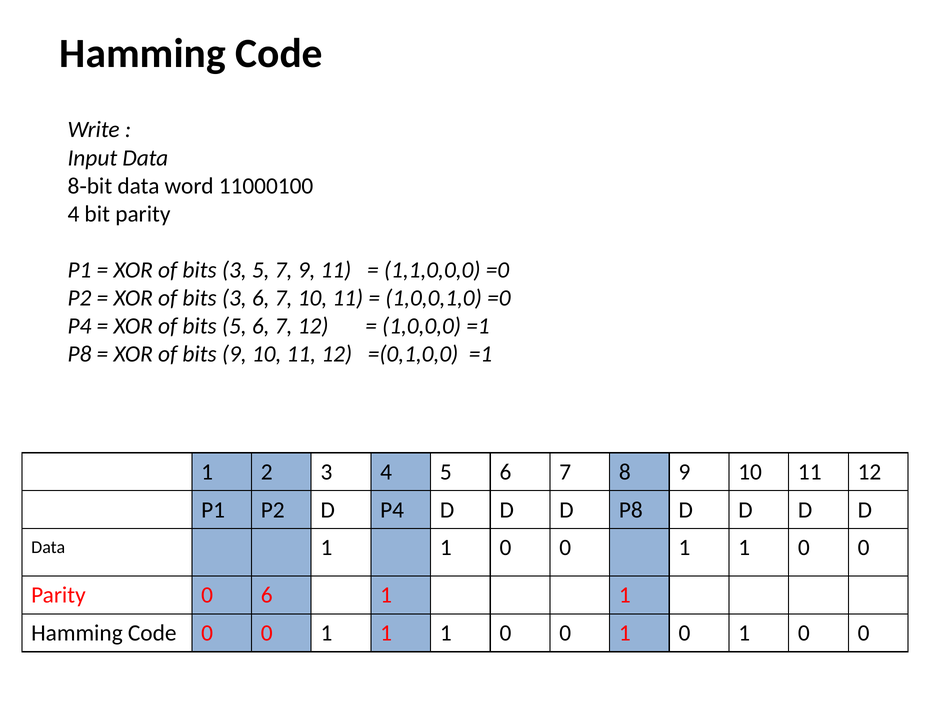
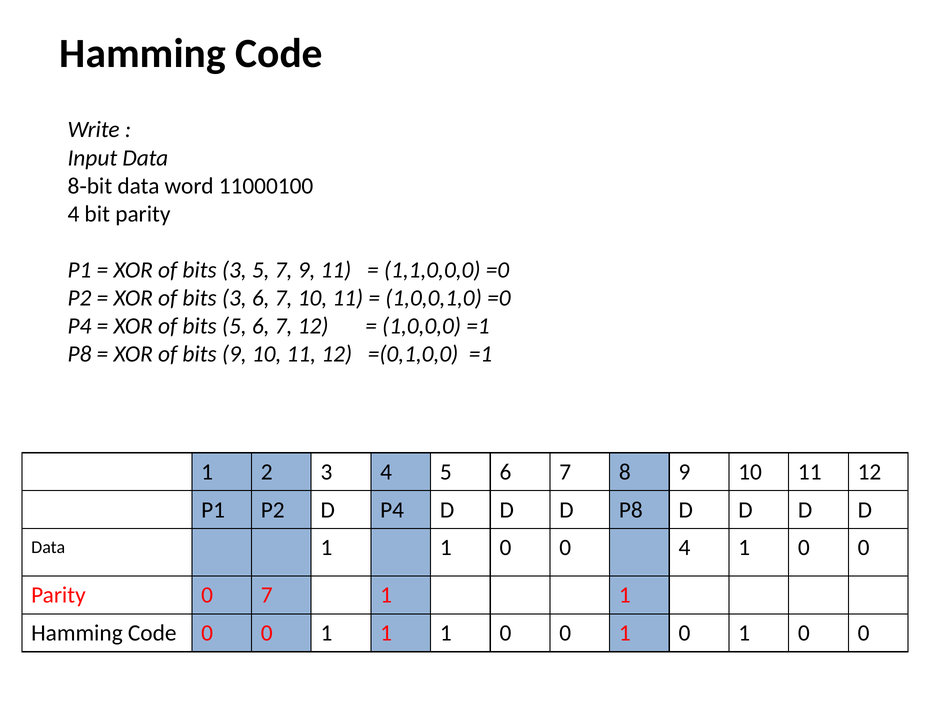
1 at (685, 547): 1 -> 4
0 6: 6 -> 7
